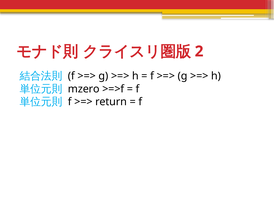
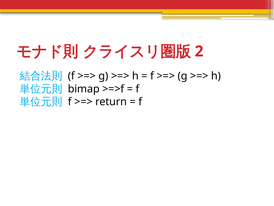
mzero: mzero -> bimap
